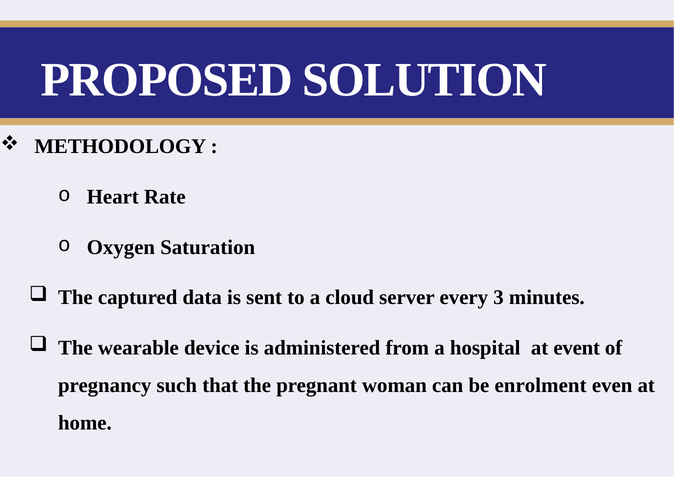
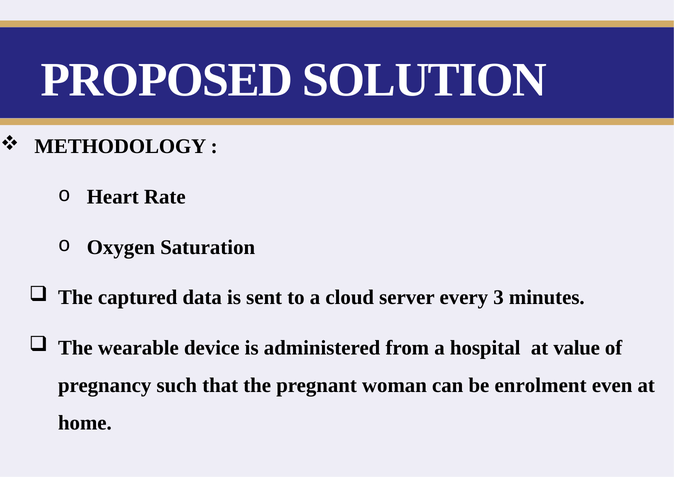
event: event -> value
